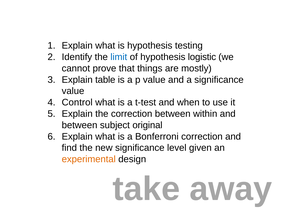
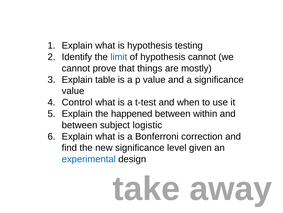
hypothesis logistic: logistic -> cannot
the correction: correction -> happened
original: original -> logistic
experimental colour: orange -> blue
